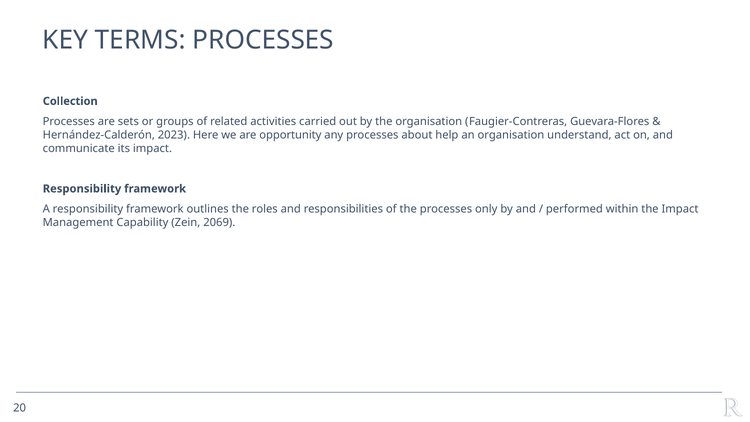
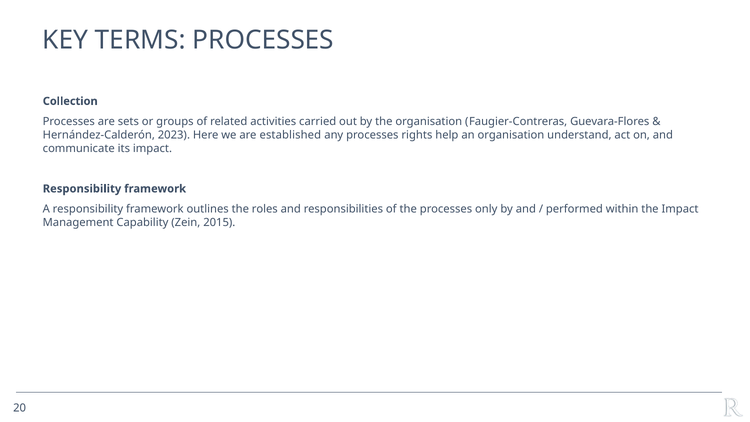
opportunity: opportunity -> established
about: about -> rights
2069: 2069 -> 2015
